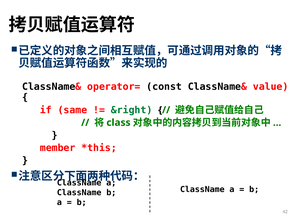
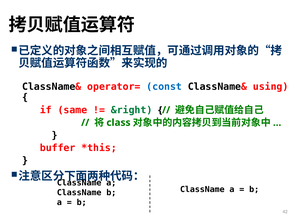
const colour: black -> blue
value: value -> using
member: member -> buffer
